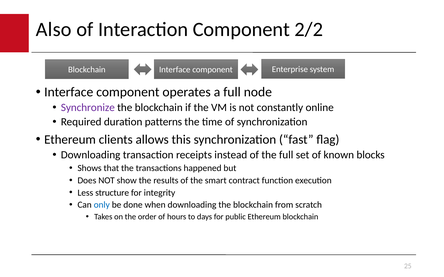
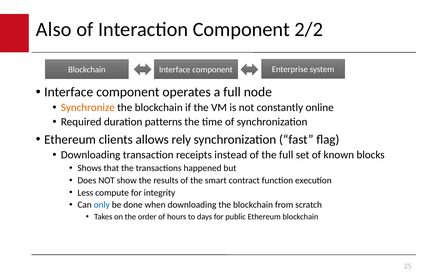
Synchronize colour: purple -> orange
this: this -> rely
structure: structure -> compute
